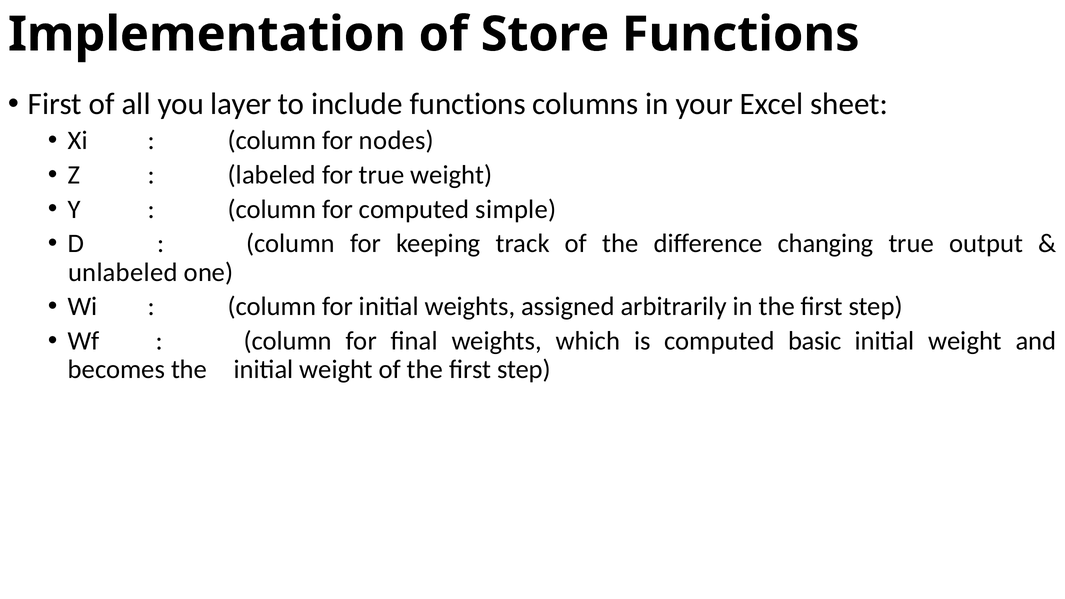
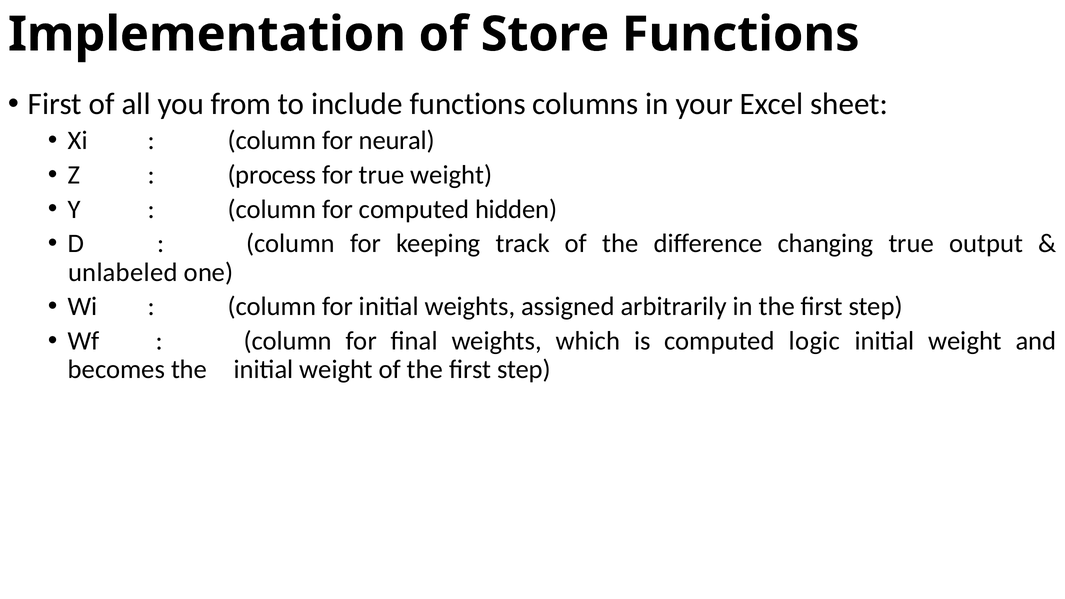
layer: layer -> from
nodes: nodes -> neural
labeled: labeled -> process
simple: simple -> hidden
basic: basic -> logic
